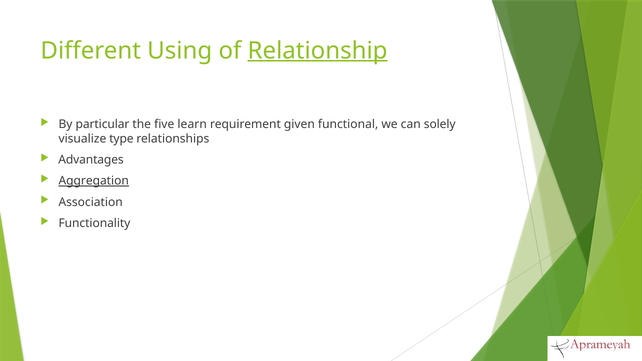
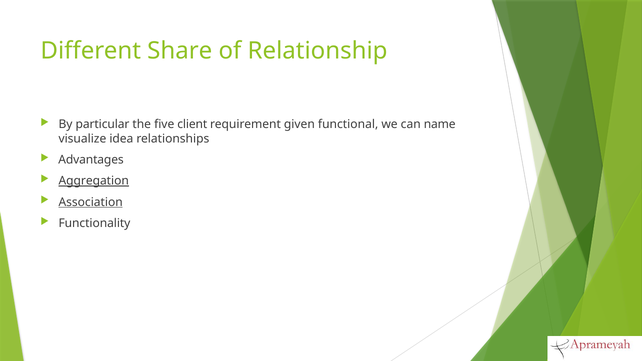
Using: Using -> Share
Relationship underline: present -> none
learn: learn -> client
solely: solely -> name
type: type -> idea
Association underline: none -> present
